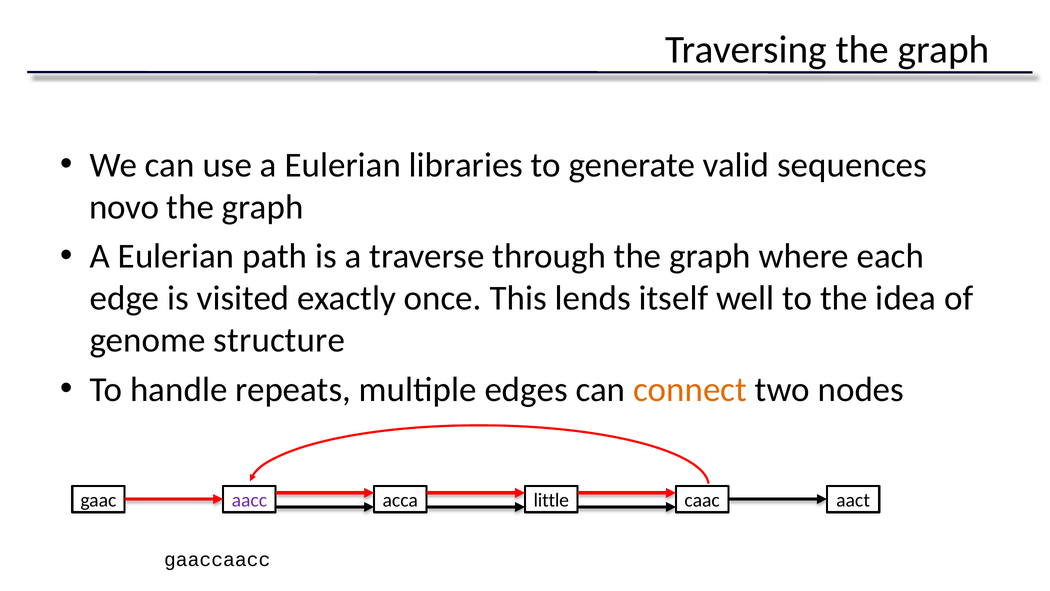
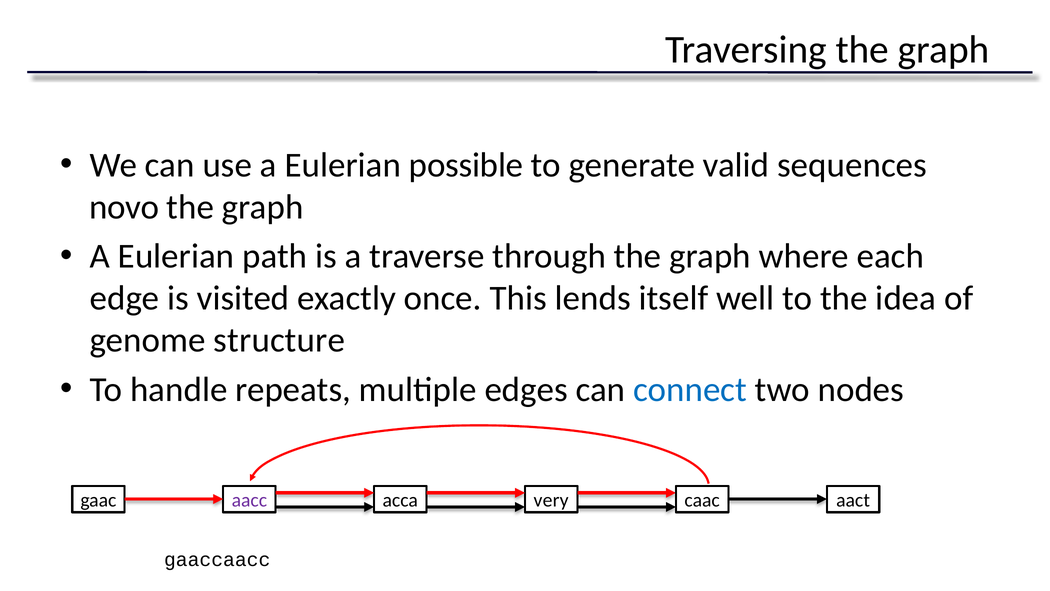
libraries: libraries -> possible
connect colour: orange -> blue
little: little -> very
